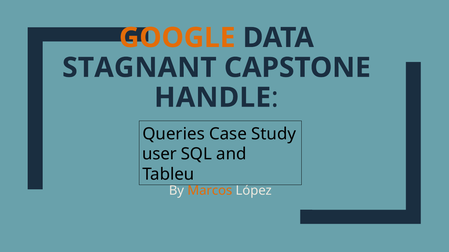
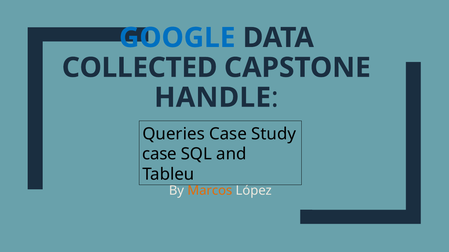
GOOGLE colour: orange -> blue
STAGNANT: STAGNANT -> COLLECTED
user at (159, 154): user -> case
